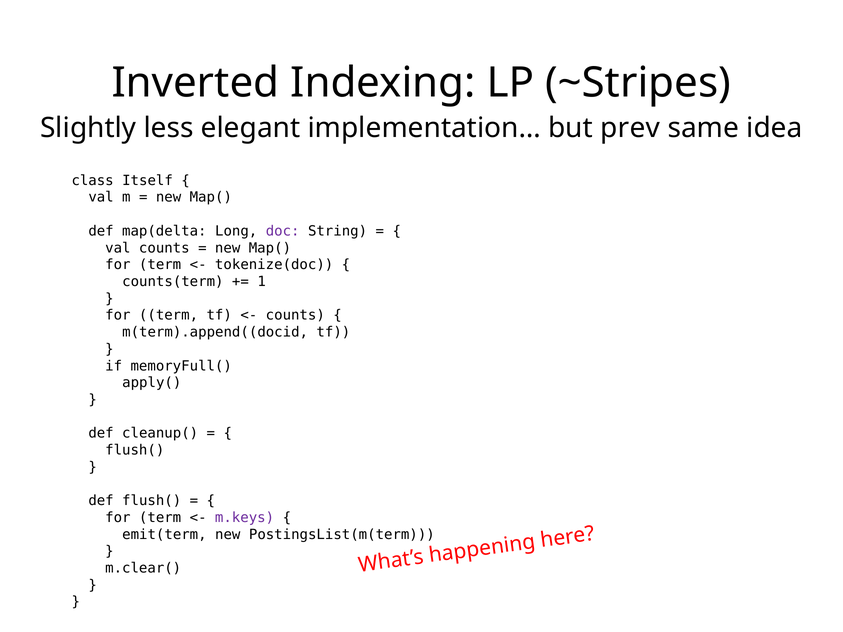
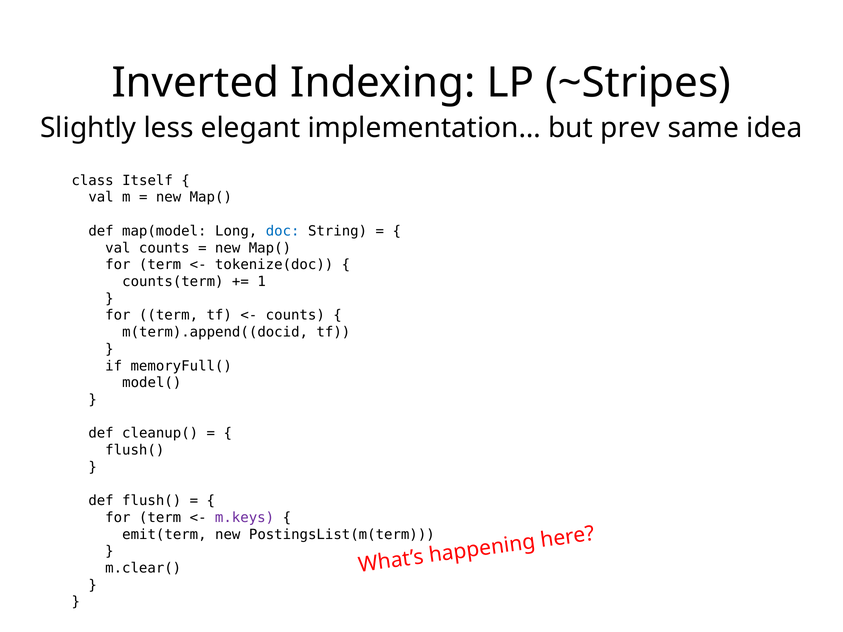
map(delta: map(delta -> map(model
doc colour: purple -> blue
apply(: apply( -> model(
